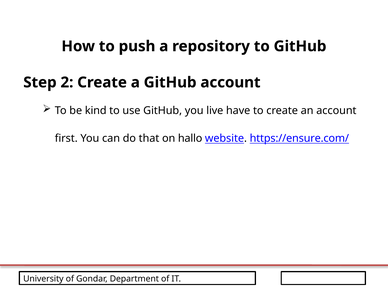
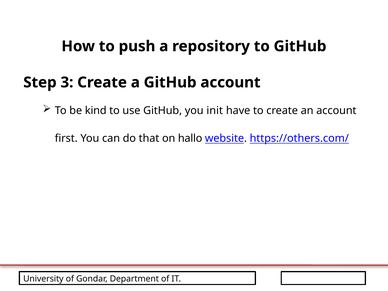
2: 2 -> 3
live: live -> init
https://ensure.com/: https://ensure.com/ -> https://others.com/
